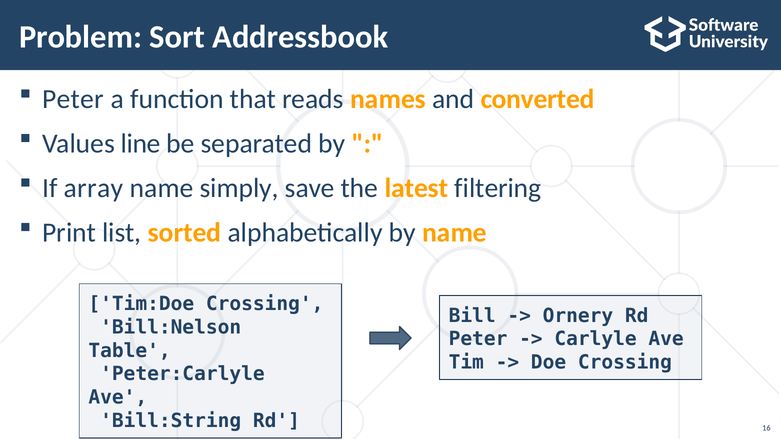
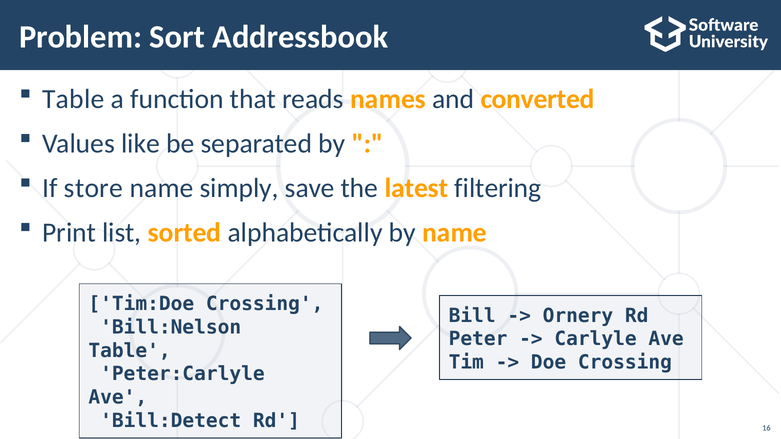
Peter at (73, 99): Peter -> Table
line: line -> like
array: array -> store
Bill:String: Bill:String -> Bill:Detect
